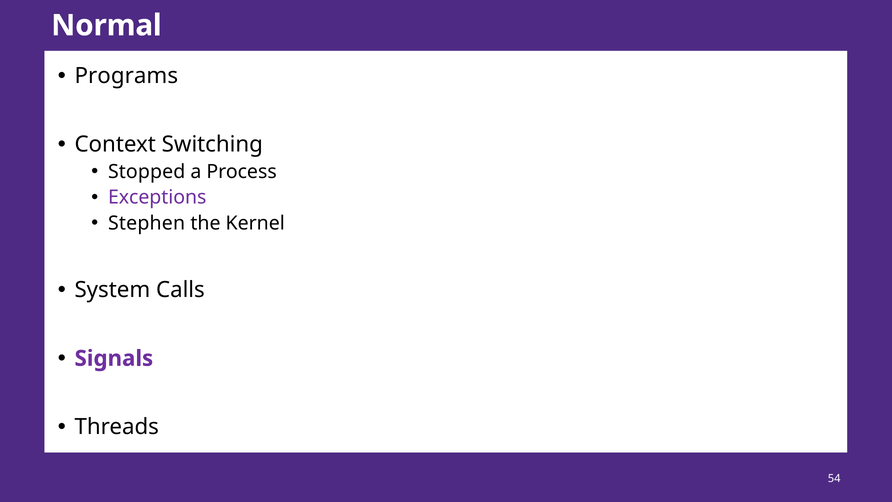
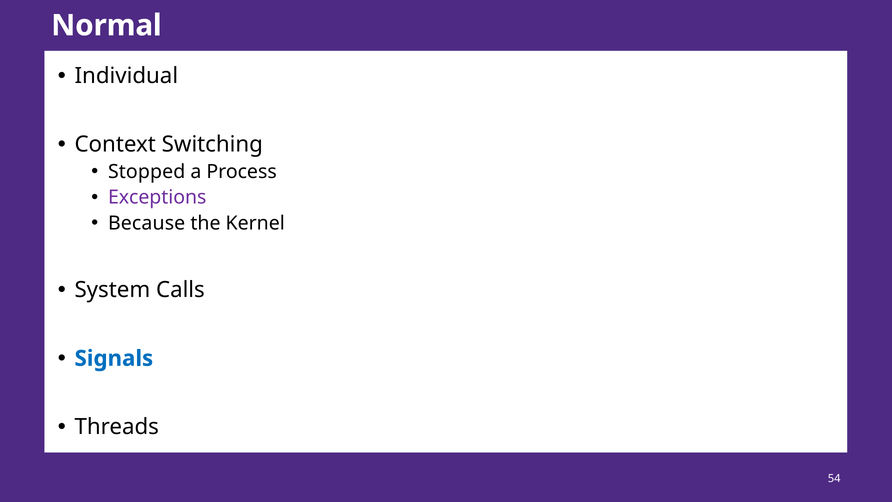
Programs: Programs -> Individual
Stephen: Stephen -> Because
Signals colour: purple -> blue
